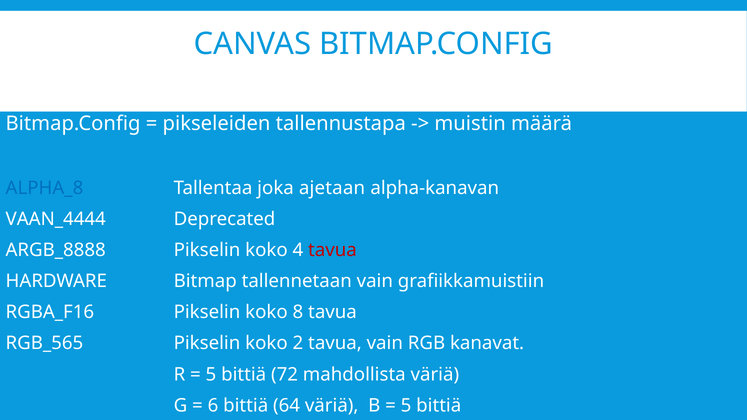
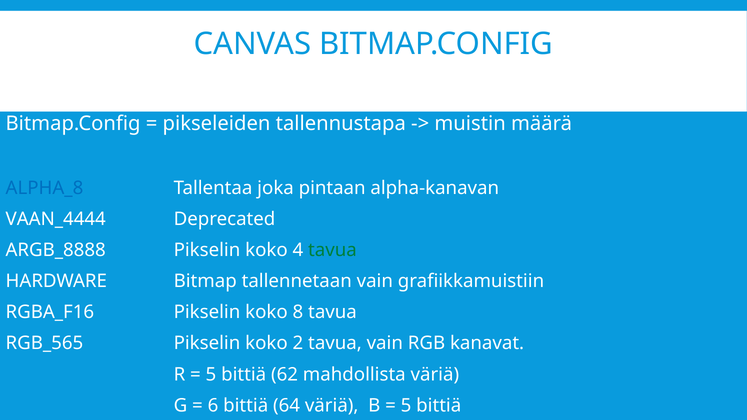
ajetaan: ajetaan -> pintaan
tavua at (332, 250) colour: red -> green
72: 72 -> 62
